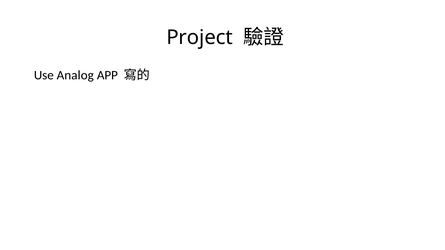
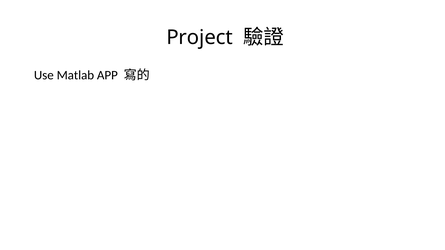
Analog: Analog -> Matlab
